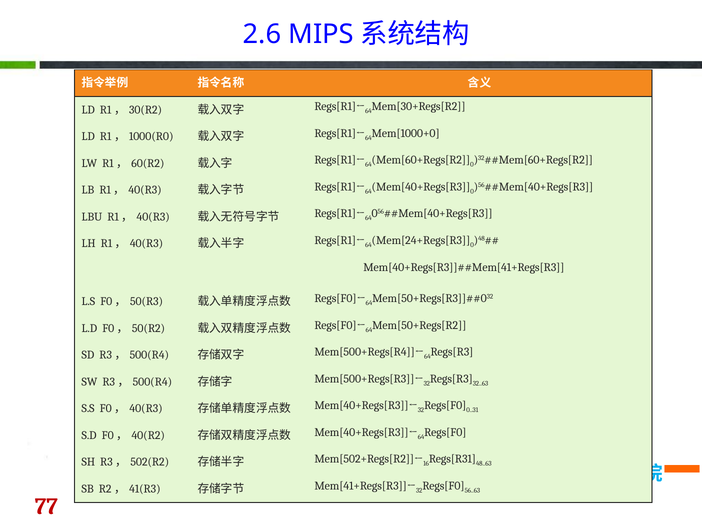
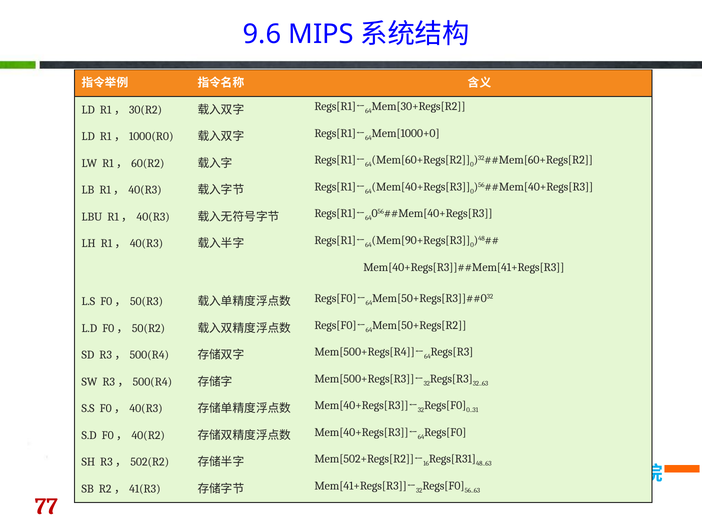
2.6: 2.6 -> 9.6
Mem[24+Regs[R3: Mem[24+Regs[R3 -> Mem[90+Regs[R3
